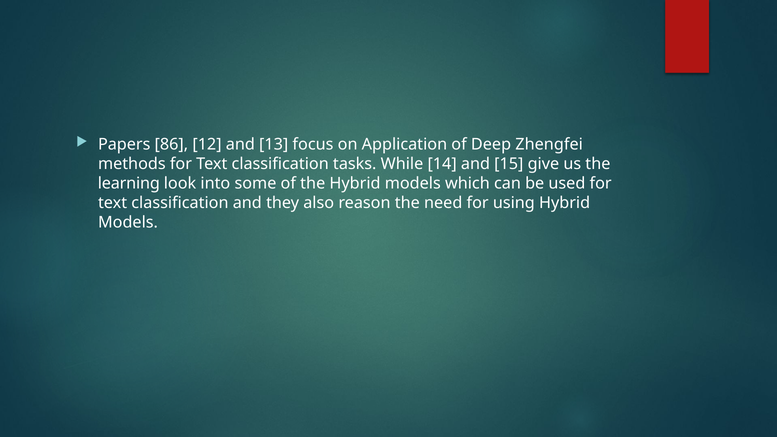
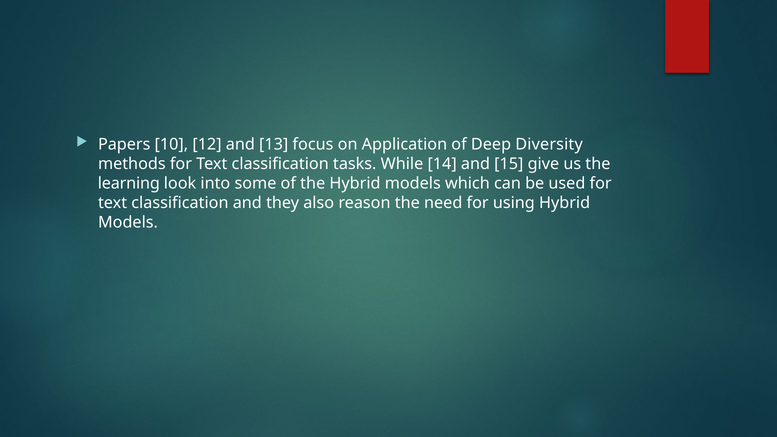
86: 86 -> 10
Zhengfei: Zhengfei -> Diversity
